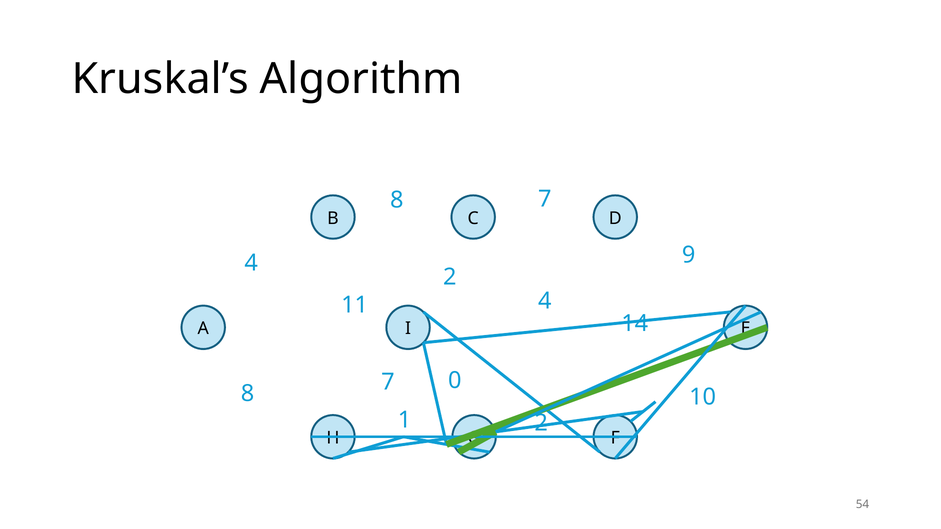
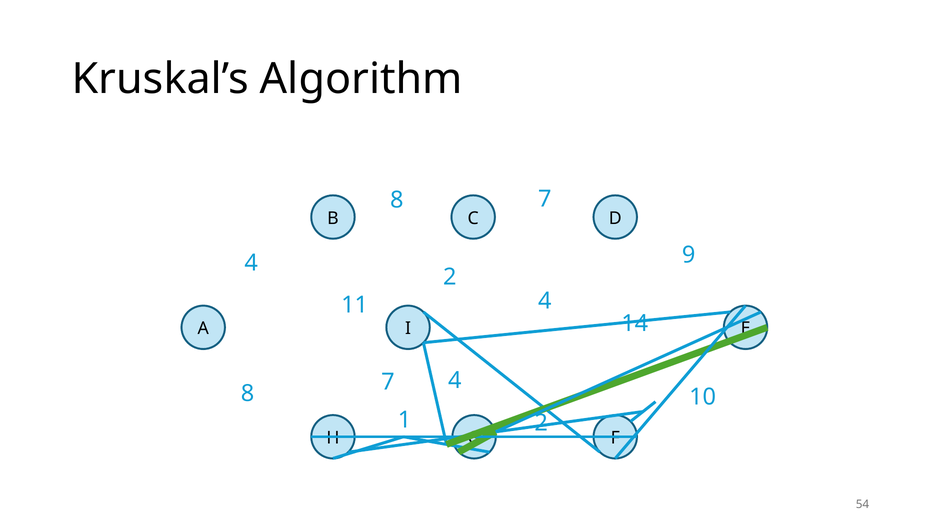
7 0: 0 -> 4
